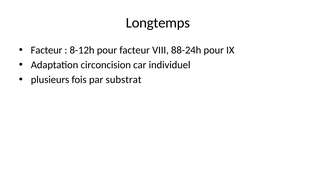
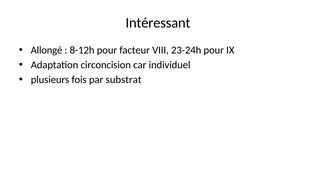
Longtemps: Longtemps -> Intéressant
Facteur at (47, 50): Facteur -> Allongé
88-24h: 88-24h -> 23-24h
